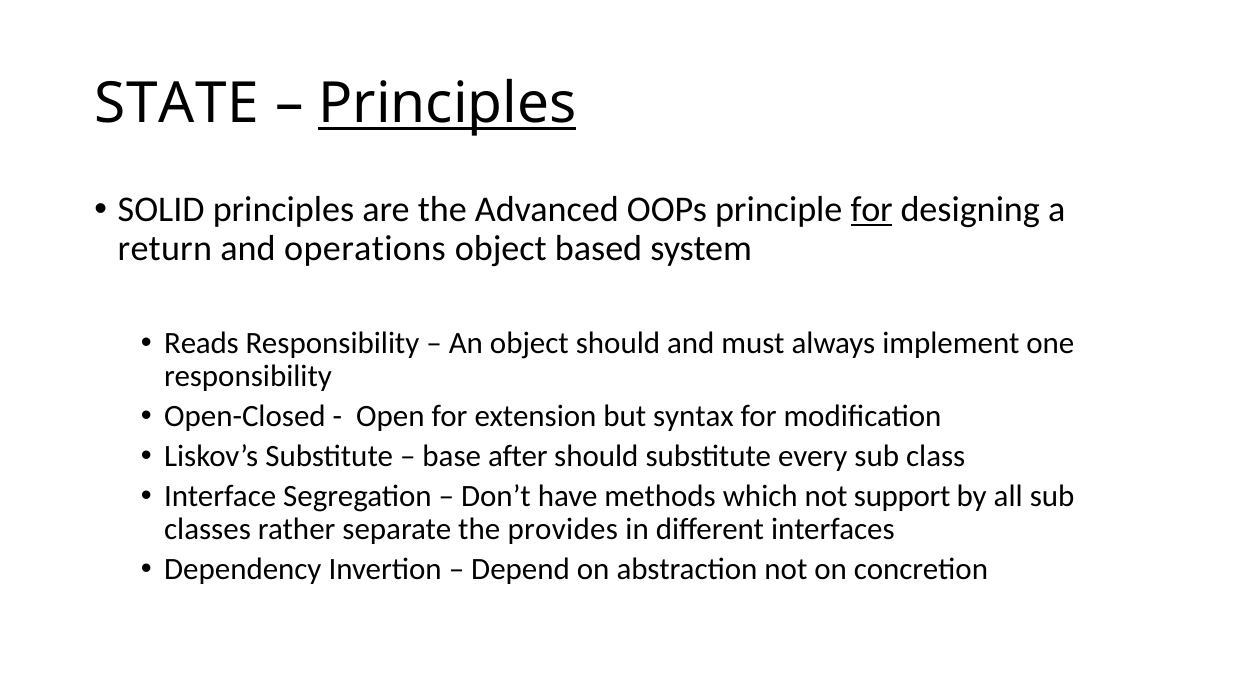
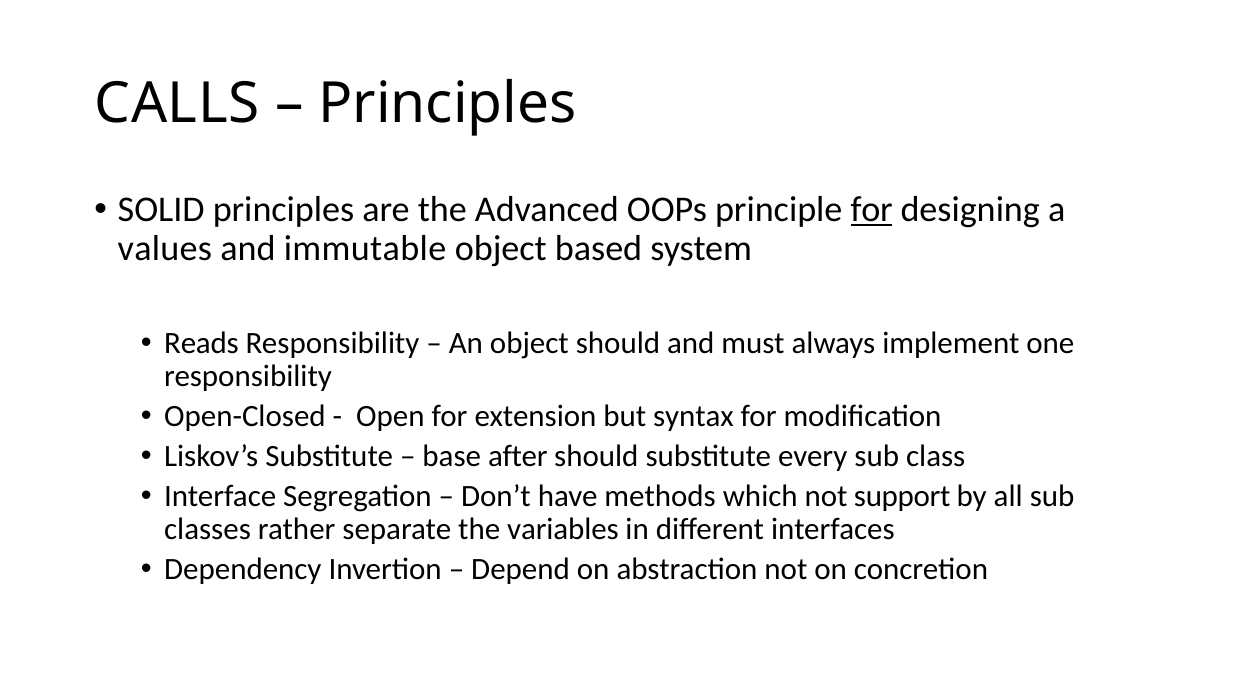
STATE: STATE -> CALLS
Principles at (447, 104) underline: present -> none
return: return -> values
operations: operations -> immutable
provides: provides -> variables
